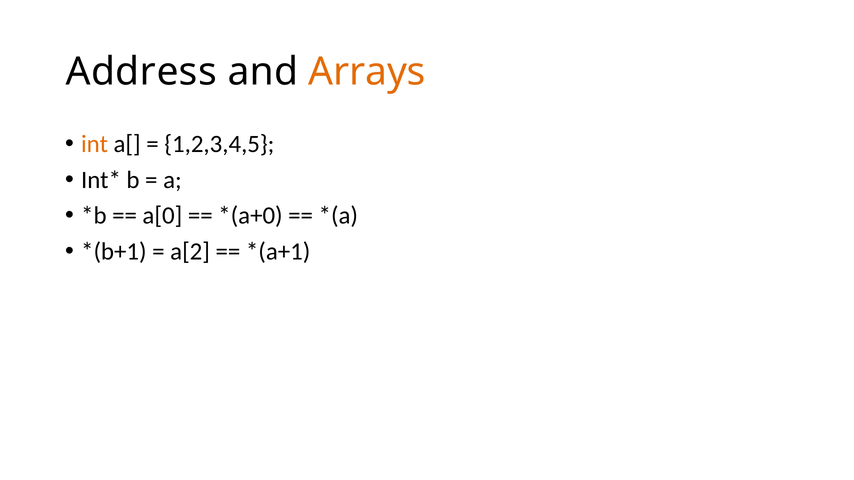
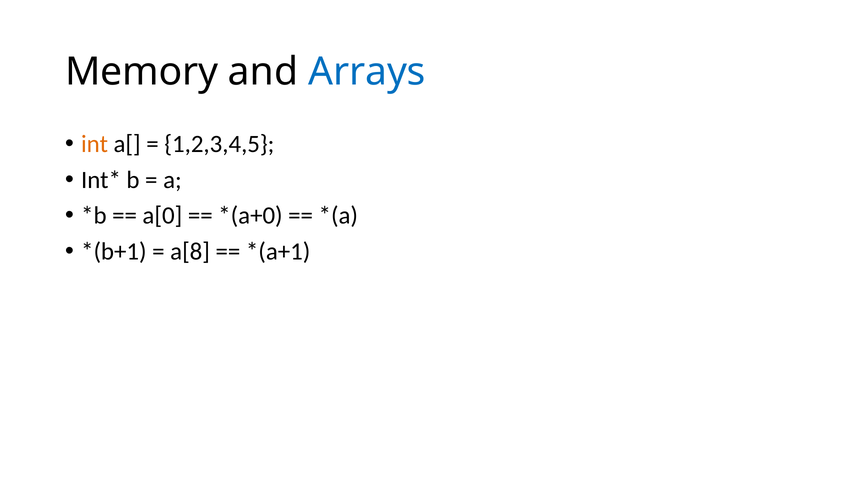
Address: Address -> Memory
Arrays colour: orange -> blue
a[2: a[2 -> a[8
